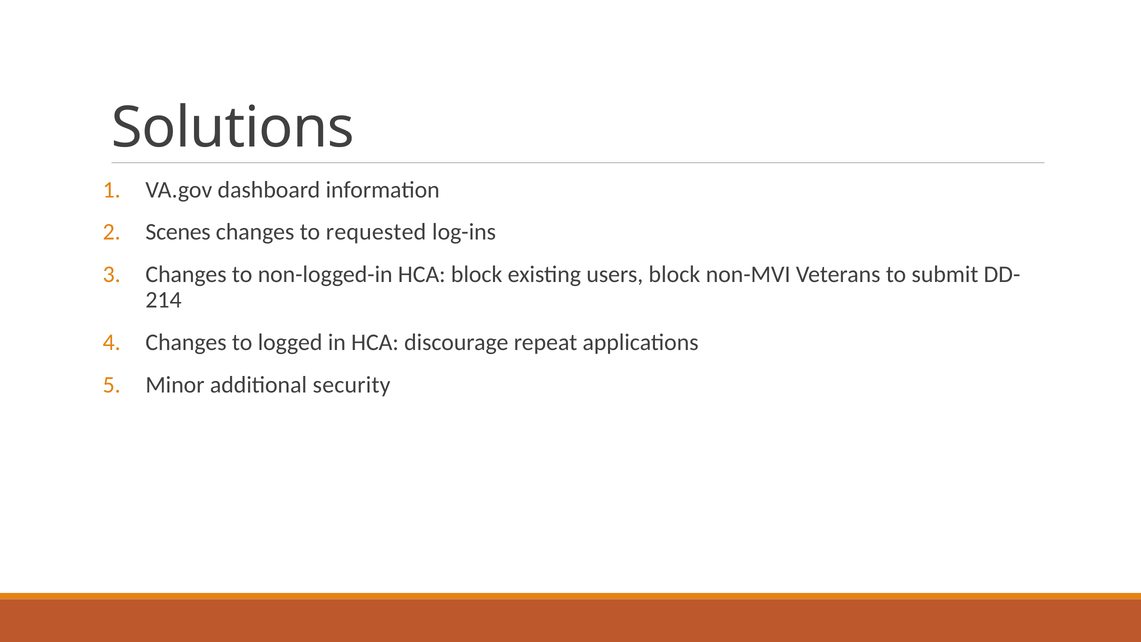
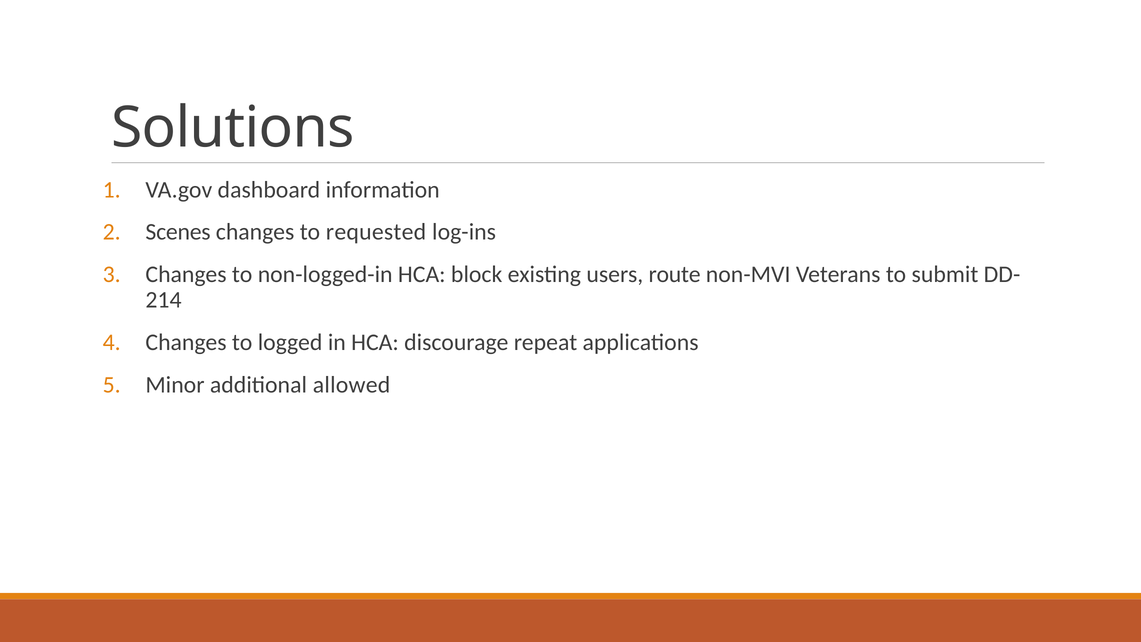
users block: block -> route
security: security -> allowed
